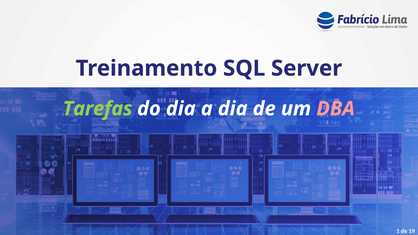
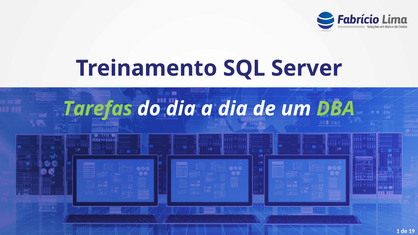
DBA colour: pink -> light green
